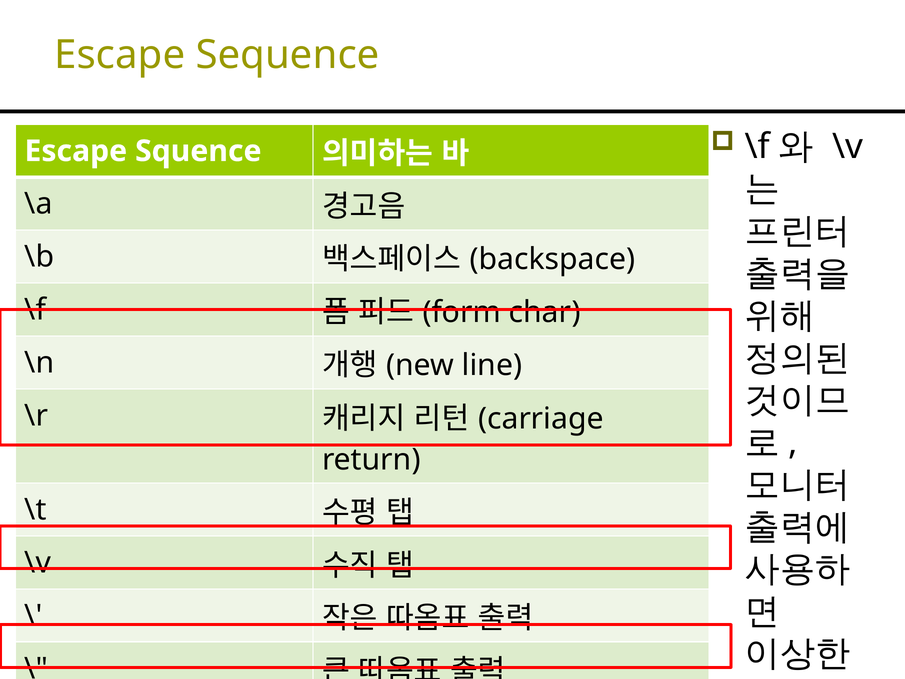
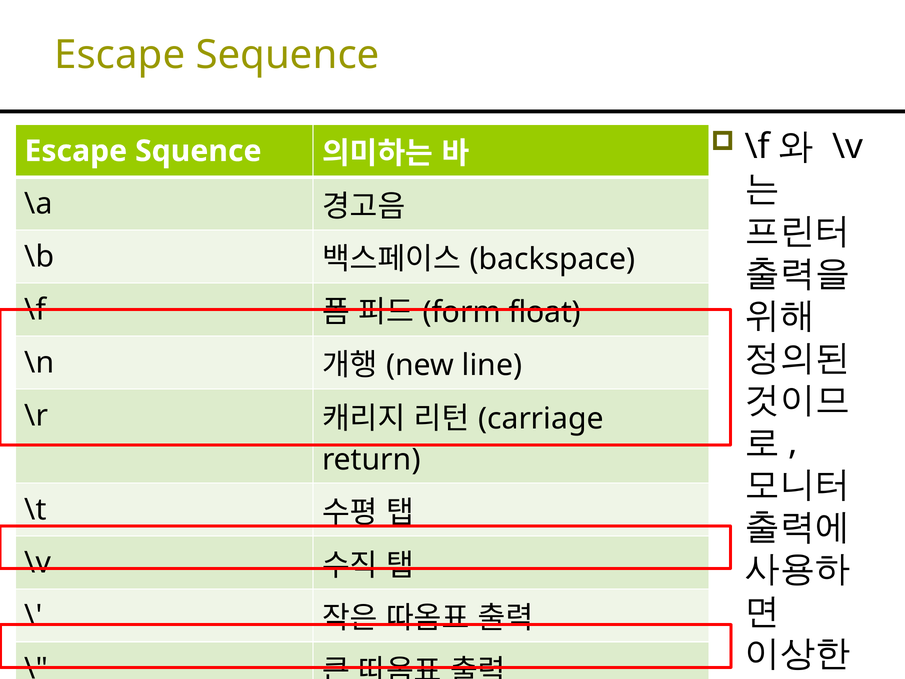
char: char -> float
